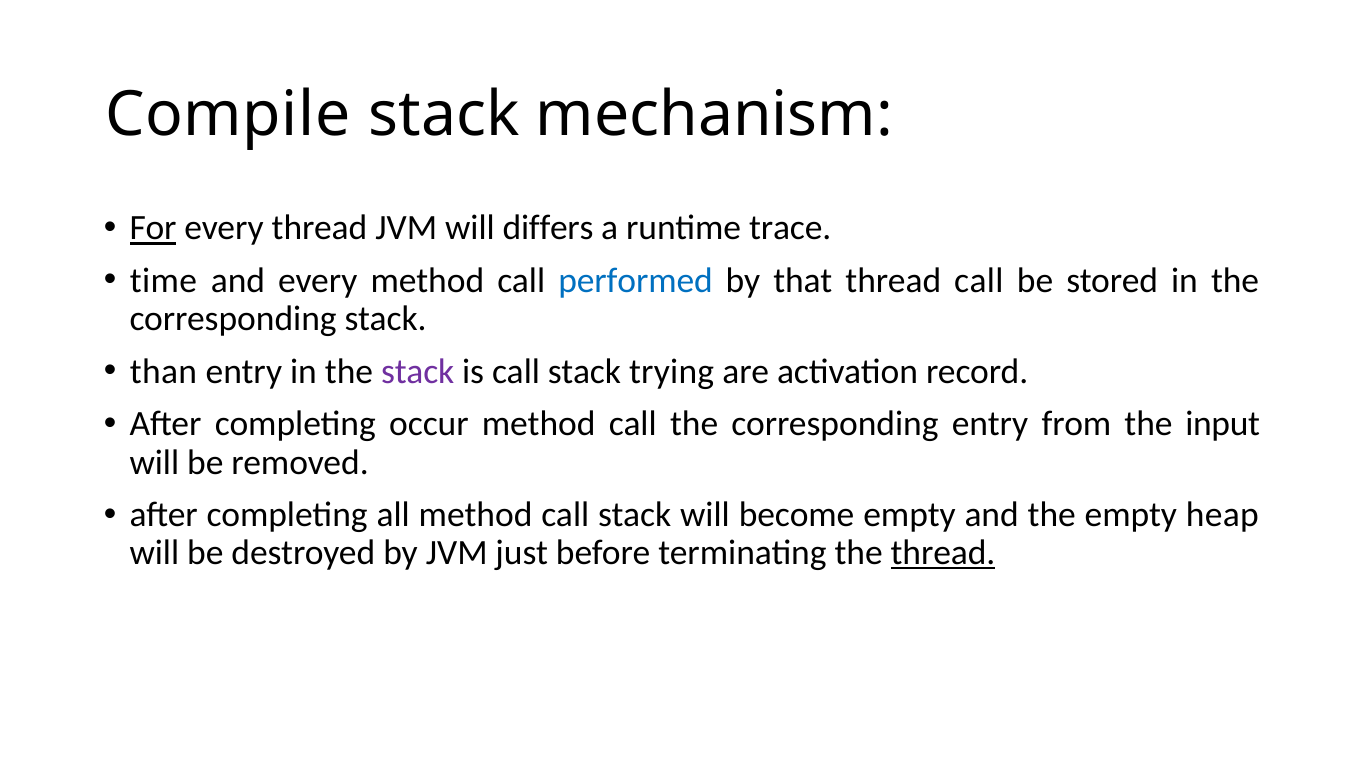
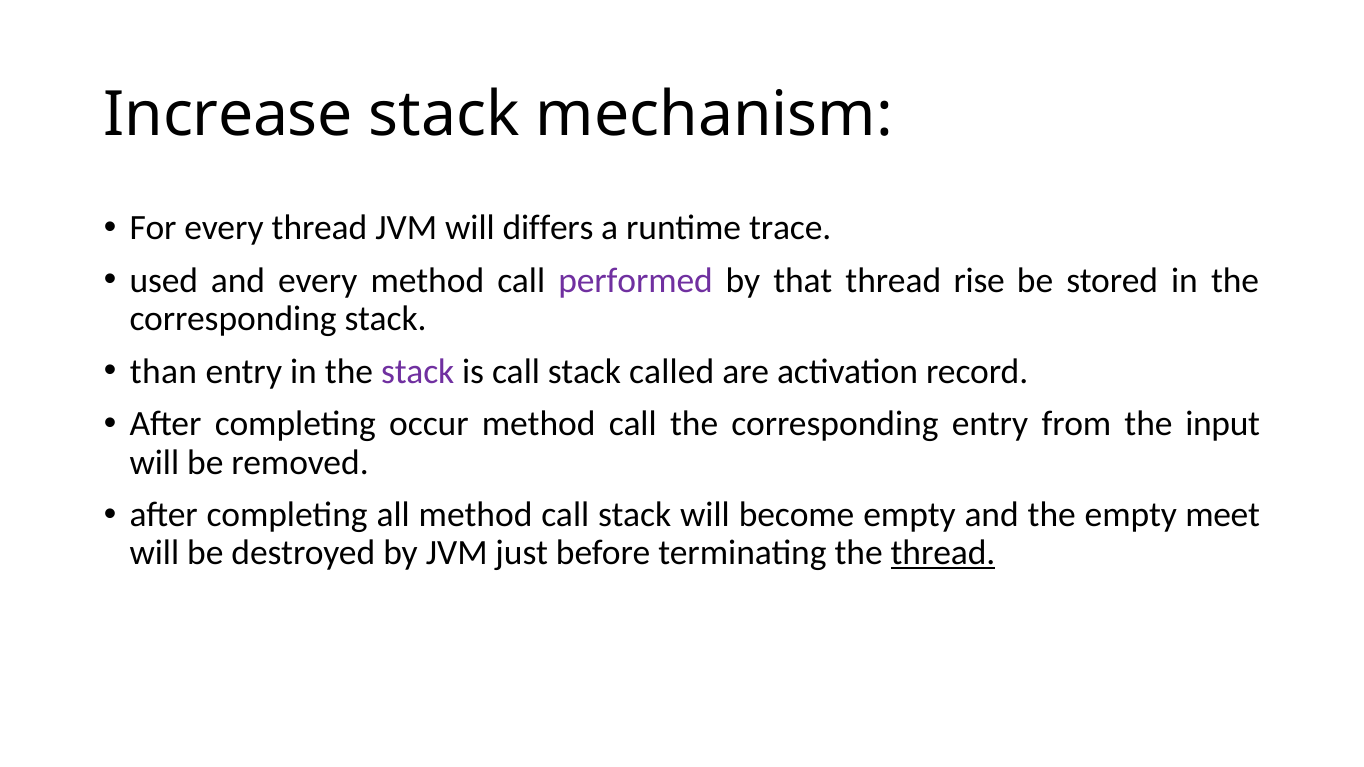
Compile: Compile -> Increase
For underline: present -> none
time: time -> used
performed colour: blue -> purple
thread call: call -> rise
trying: trying -> called
heap: heap -> meet
